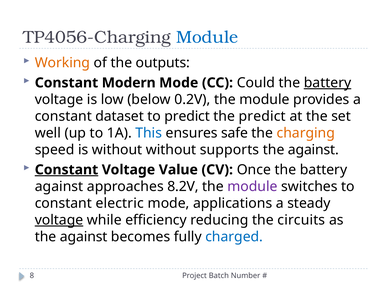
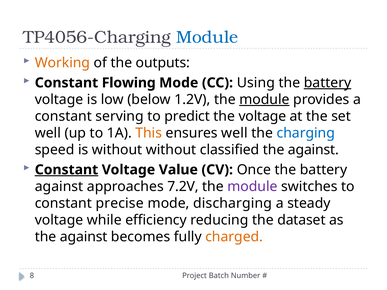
Modern: Modern -> Flowing
Could: Could -> Using
0.2V: 0.2V -> 1.2V
module at (264, 100) underline: none -> present
dataset: dataset -> serving
the predict: predict -> voltage
This colour: blue -> orange
ensures safe: safe -> well
charging colour: orange -> blue
supports: supports -> classified
8.2V: 8.2V -> 7.2V
electric: electric -> precise
applications: applications -> discharging
voltage at (59, 220) underline: present -> none
circuits: circuits -> dataset
charged colour: blue -> orange
